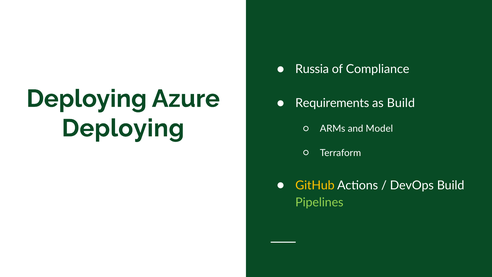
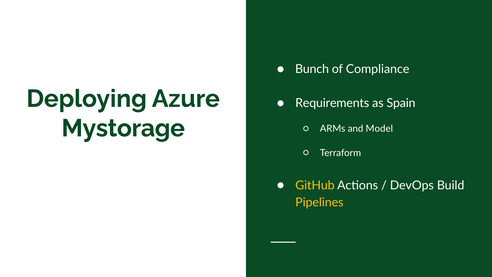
Russia: Russia -> Bunch
as Build: Build -> Spain
Deploying at (123, 128): Deploying -> Mystorage
Pipelines colour: light green -> yellow
